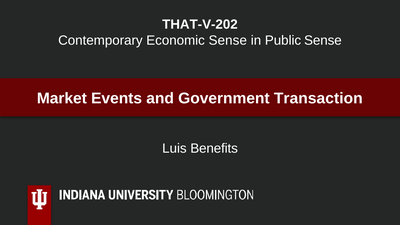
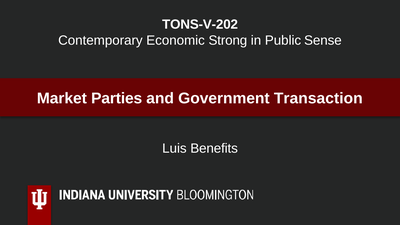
THAT-V-202: THAT-V-202 -> TONS-V-202
Economic Sense: Sense -> Strong
Events: Events -> Parties
